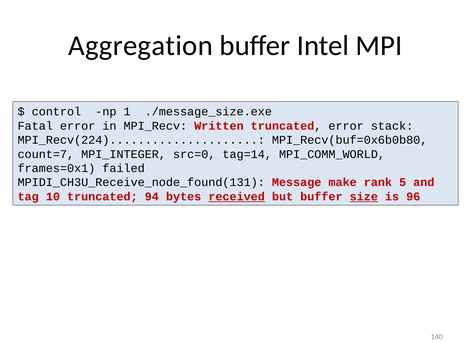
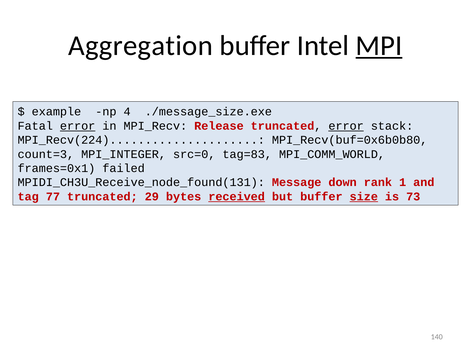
MPI underline: none -> present
control: control -> example
1: 1 -> 4
error at (78, 126) underline: none -> present
Written: Written -> Release
error at (346, 126) underline: none -> present
count=7: count=7 -> count=3
tag=14: tag=14 -> tag=83
make: make -> down
5: 5 -> 1
10: 10 -> 77
94: 94 -> 29
96: 96 -> 73
